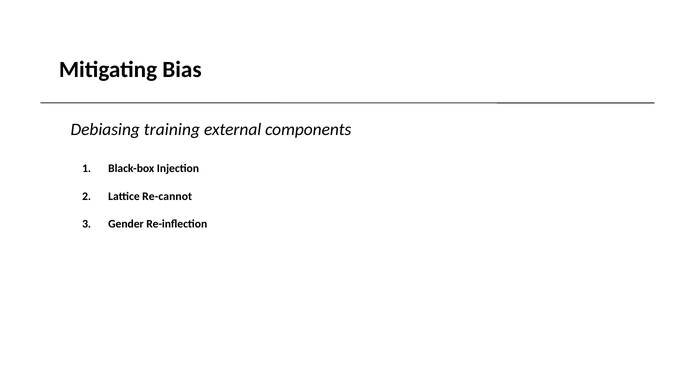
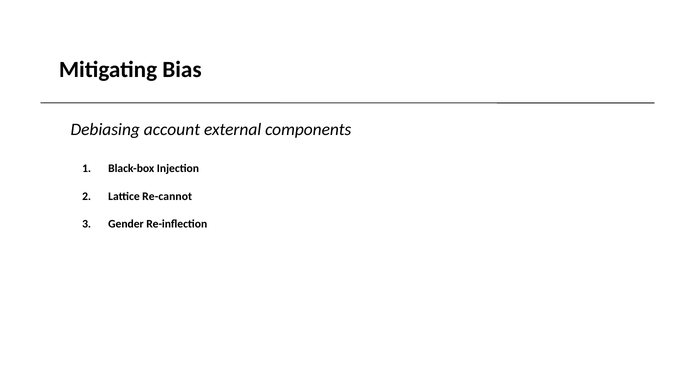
training: training -> account
